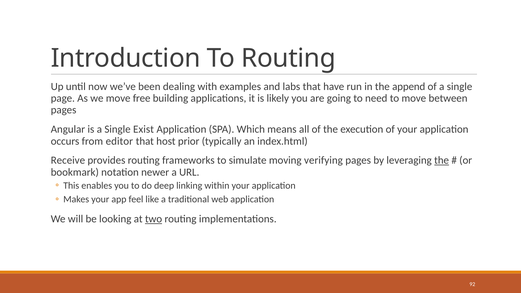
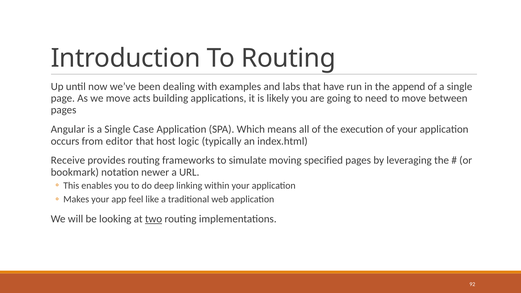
free: free -> acts
Exist: Exist -> Case
prior: prior -> logic
verifying: verifying -> specified
the at (442, 160) underline: present -> none
